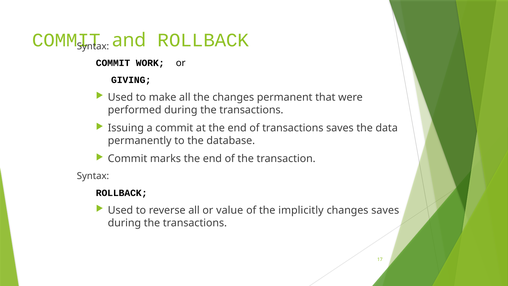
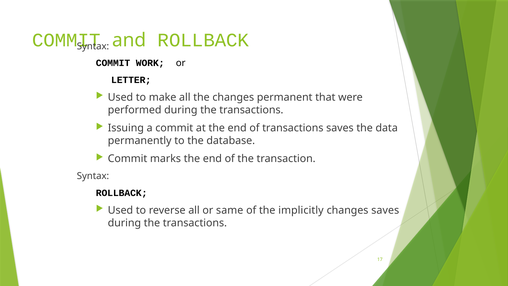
GIVING: GIVING -> LETTER
value: value -> same
